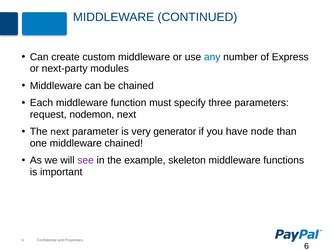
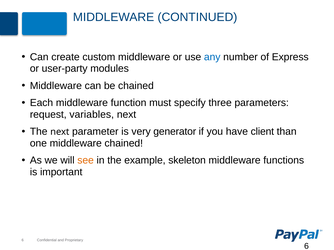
next-party: next-party -> user-party
nodemon: nodemon -> variables
node: node -> client
see colour: purple -> orange
